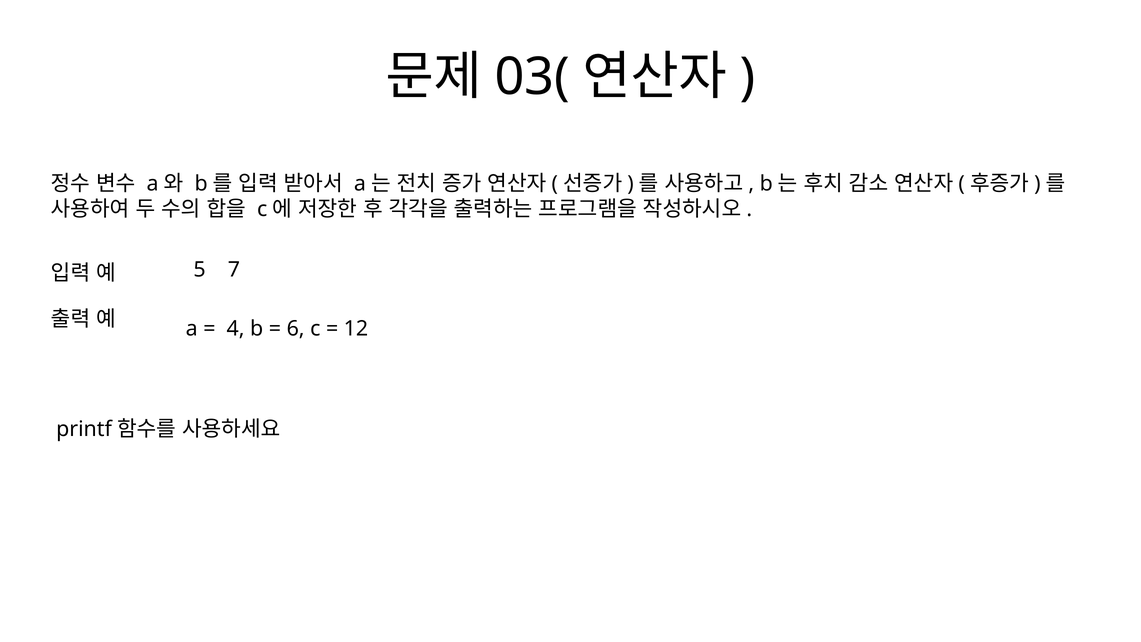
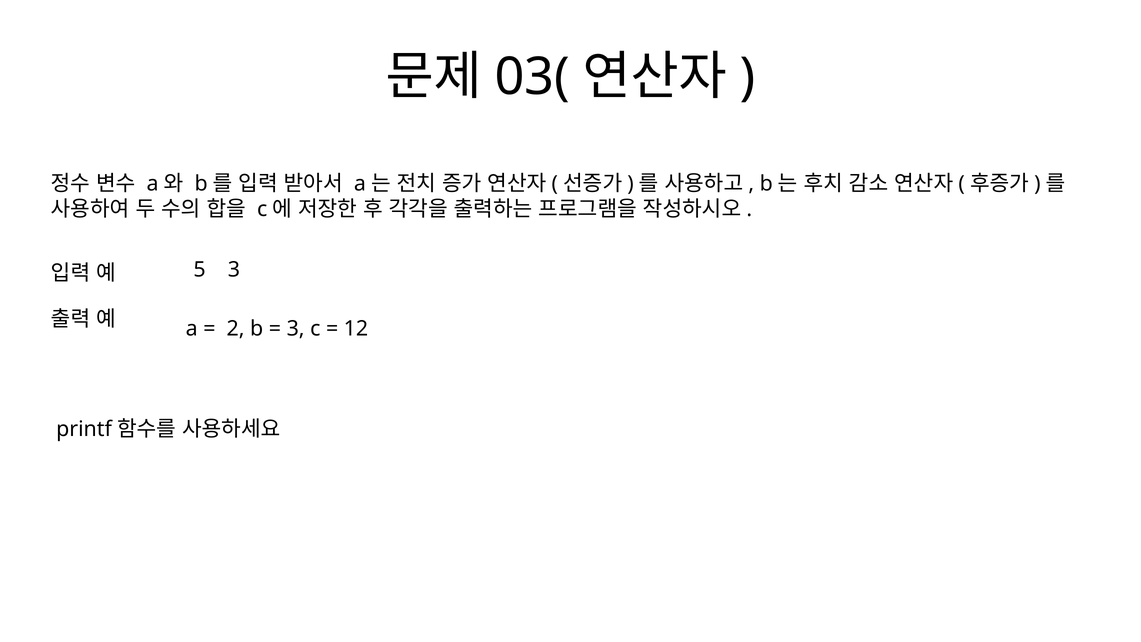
5 7: 7 -> 3
4: 4 -> 2
6 at (296, 328): 6 -> 3
